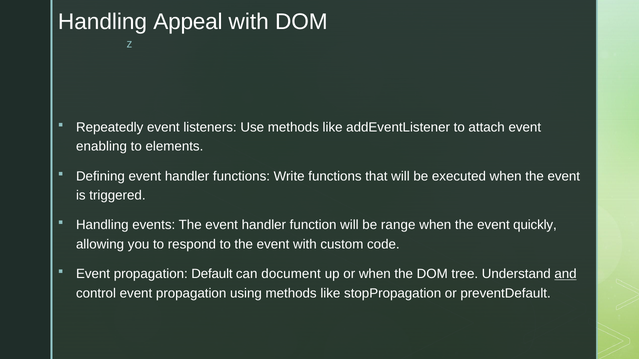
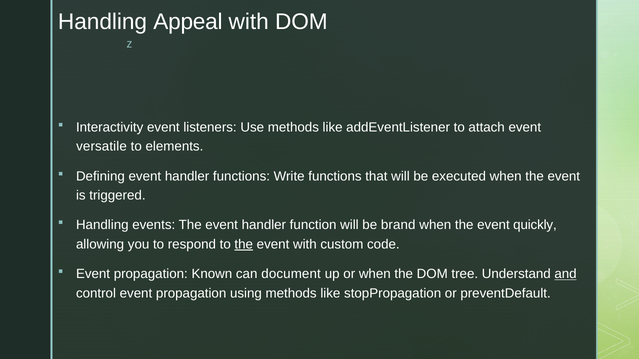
Repeatedly: Repeatedly -> Interactivity
enabling: enabling -> versatile
range: range -> brand
the at (244, 245) underline: none -> present
Default: Default -> Known
